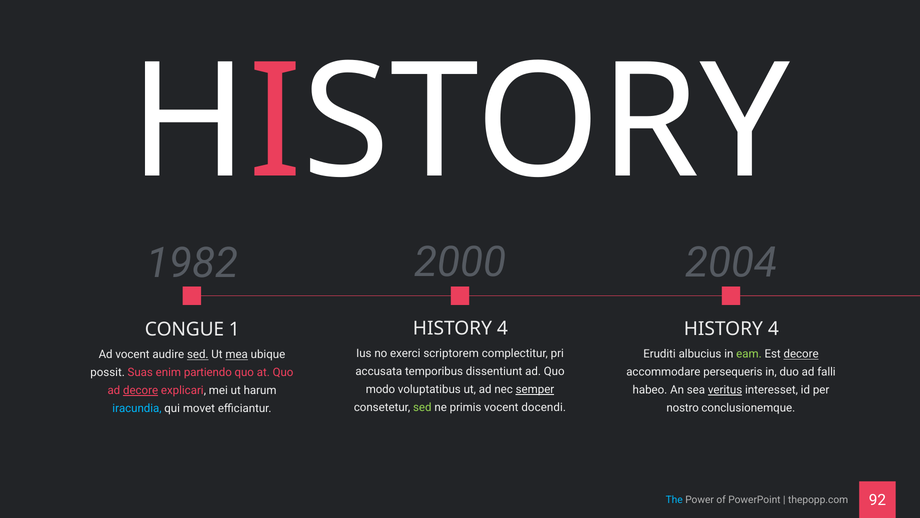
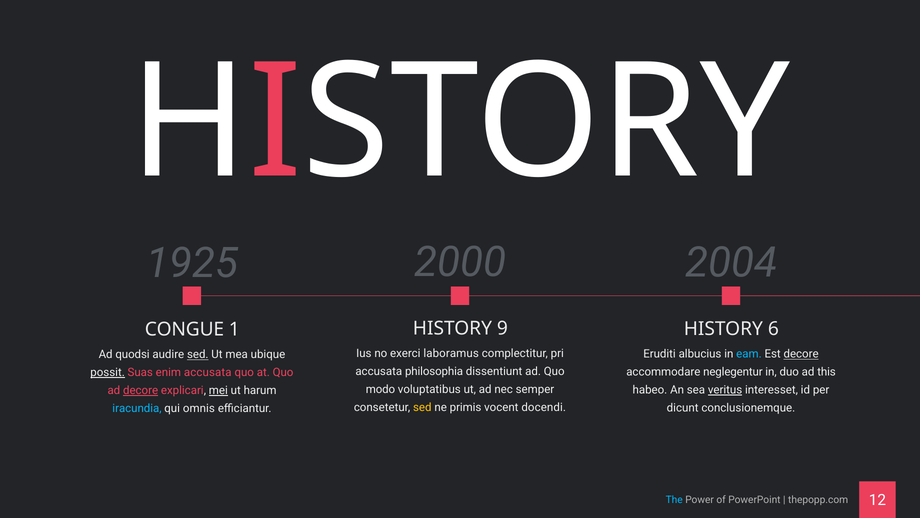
1982: 1982 -> 1925
4 at (502, 328): 4 -> 9
4 at (773, 328): 4 -> 6
scriptorem: scriptorem -> laboramus
eam colour: light green -> light blue
Ad vocent: vocent -> quodsi
mea underline: present -> none
temporibus: temporibus -> philosophia
persequeris: persequeris -> neglegentur
falli: falli -> this
possit underline: none -> present
enim partiendo: partiendo -> accusata
semper underline: present -> none
mei underline: none -> present
sed at (422, 407) colour: light green -> yellow
nostro: nostro -> dicunt
movet: movet -> omnis
92: 92 -> 12
